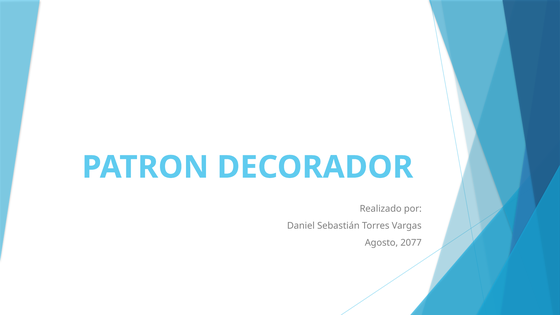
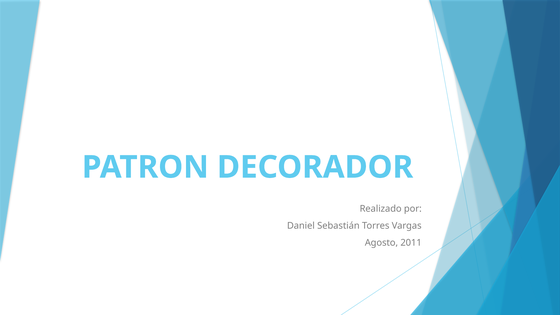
2077: 2077 -> 2011
